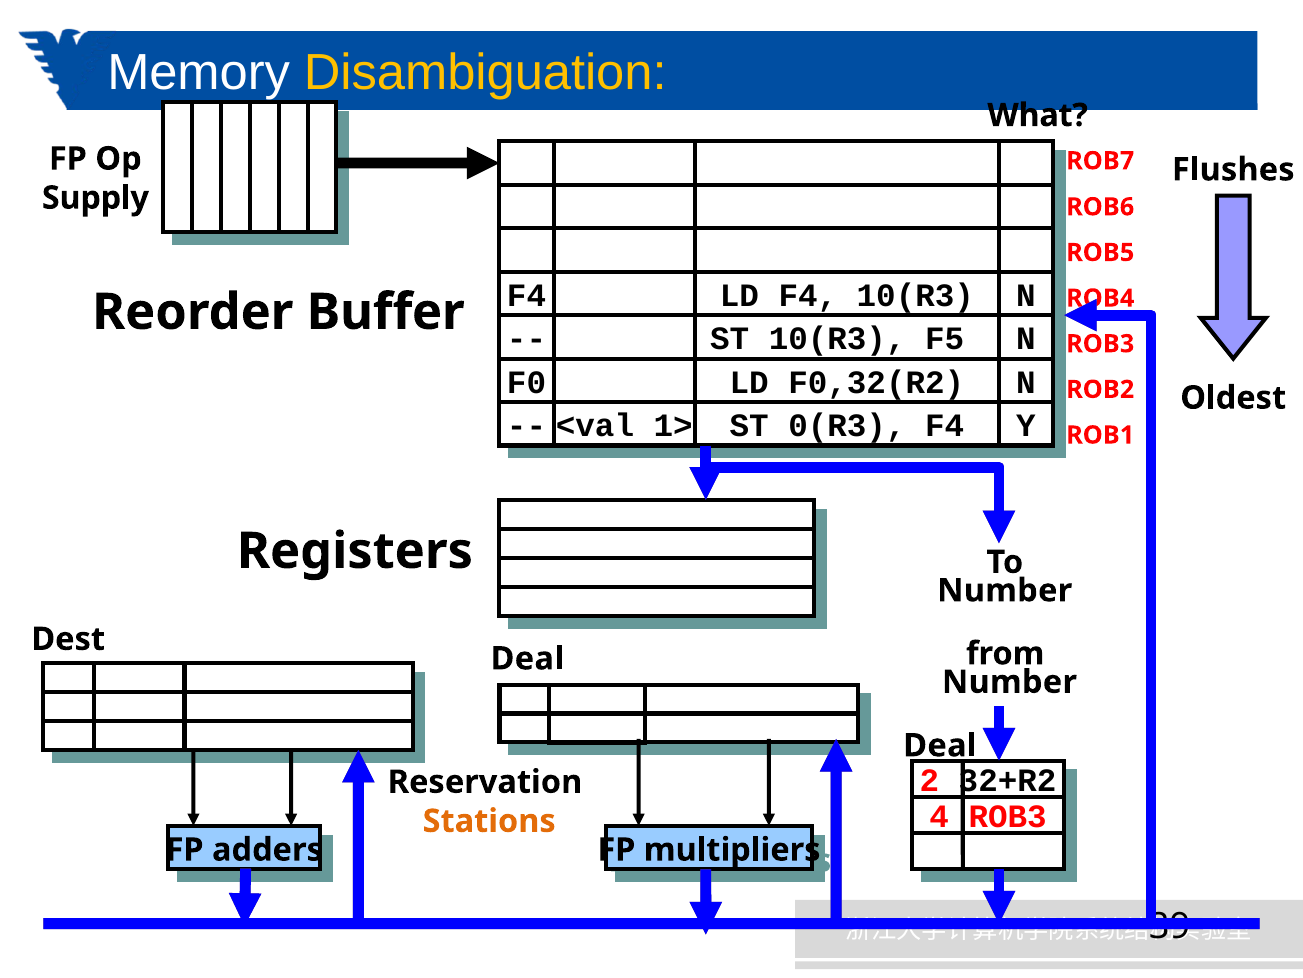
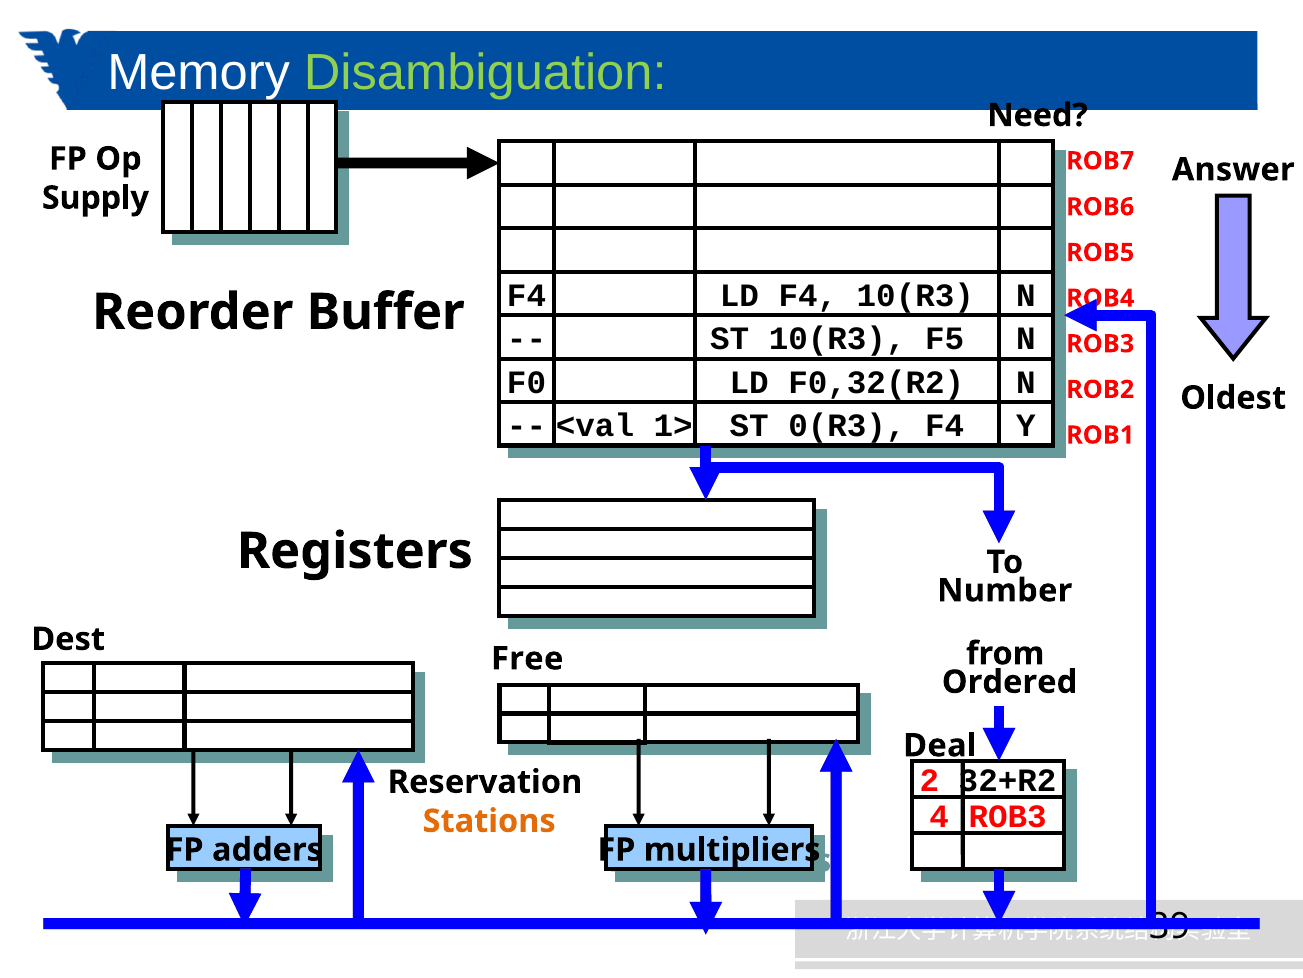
Disambiguation colour: yellow -> light green
What: What -> Need
Flushes: Flushes -> Answer
Deal at (527, 658): Deal -> Free
Number at (1009, 682): Number -> Ordered
